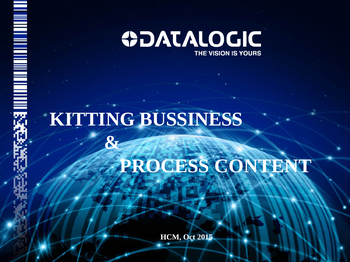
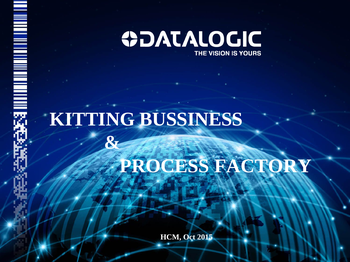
CONTENT: CONTENT -> FACTORY
